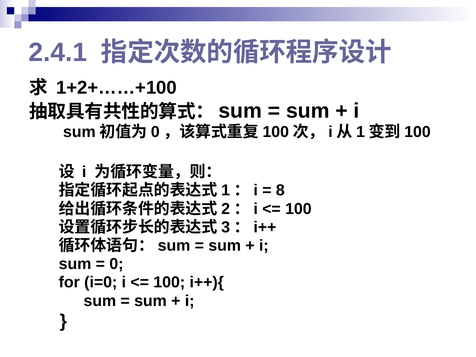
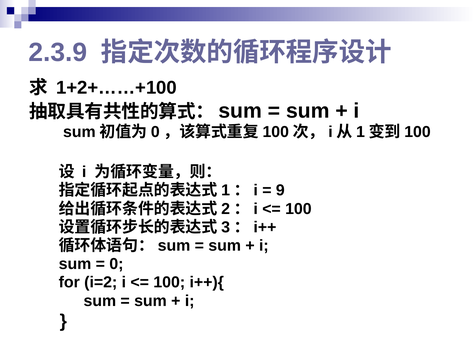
2.4.1: 2.4.1 -> 2.3.9
8: 8 -> 9
i=0: i=0 -> i=2
